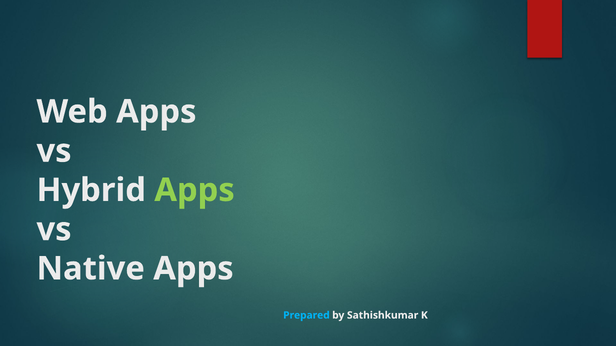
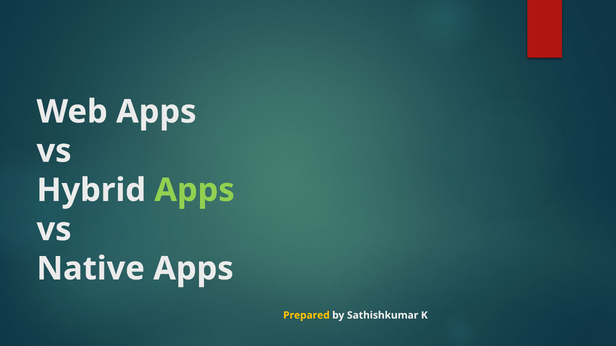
Prepared colour: light blue -> yellow
